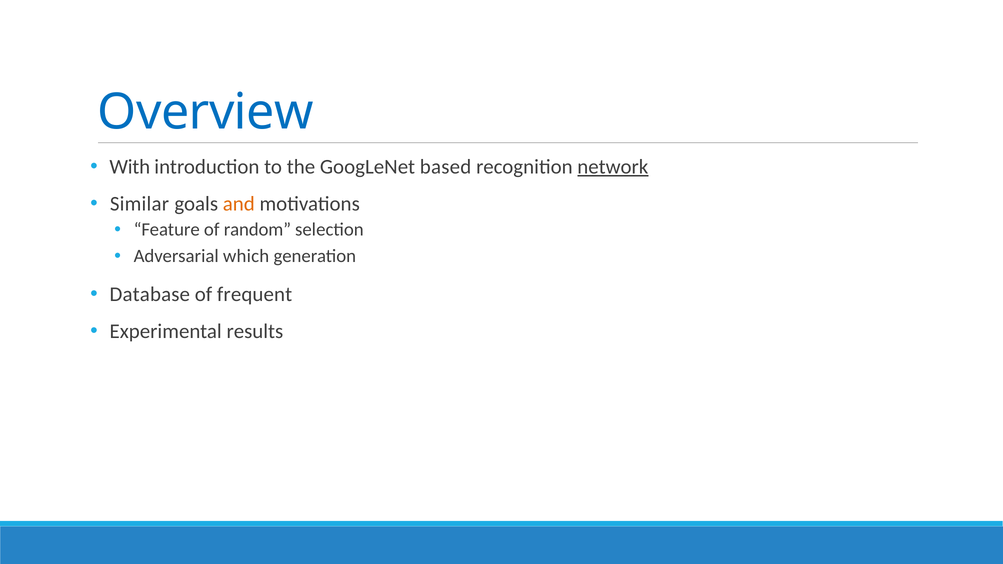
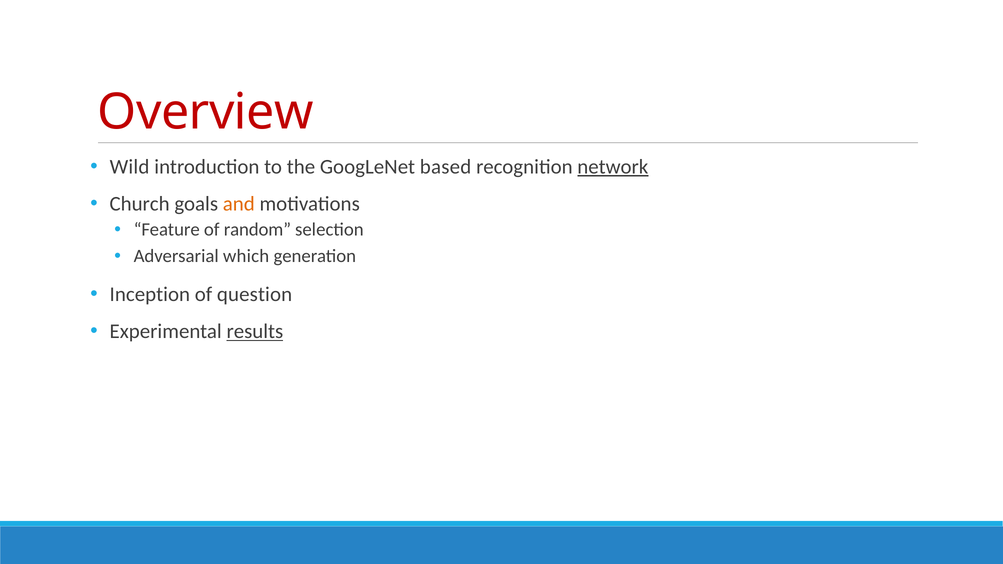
Overview colour: blue -> red
With: With -> Wild
Similar: Similar -> Church
Database: Database -> Inception
frequent: frequent -> question
results underline: none -> present
